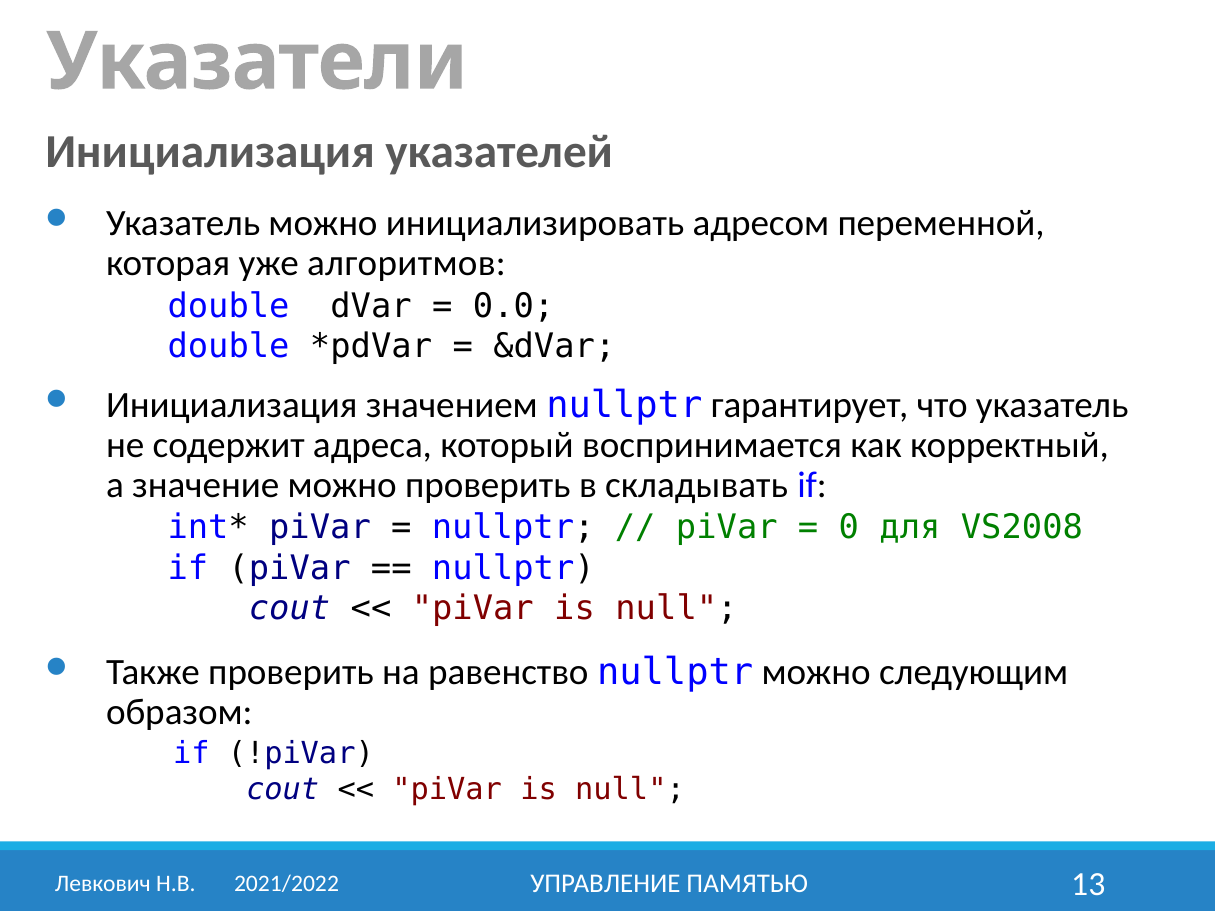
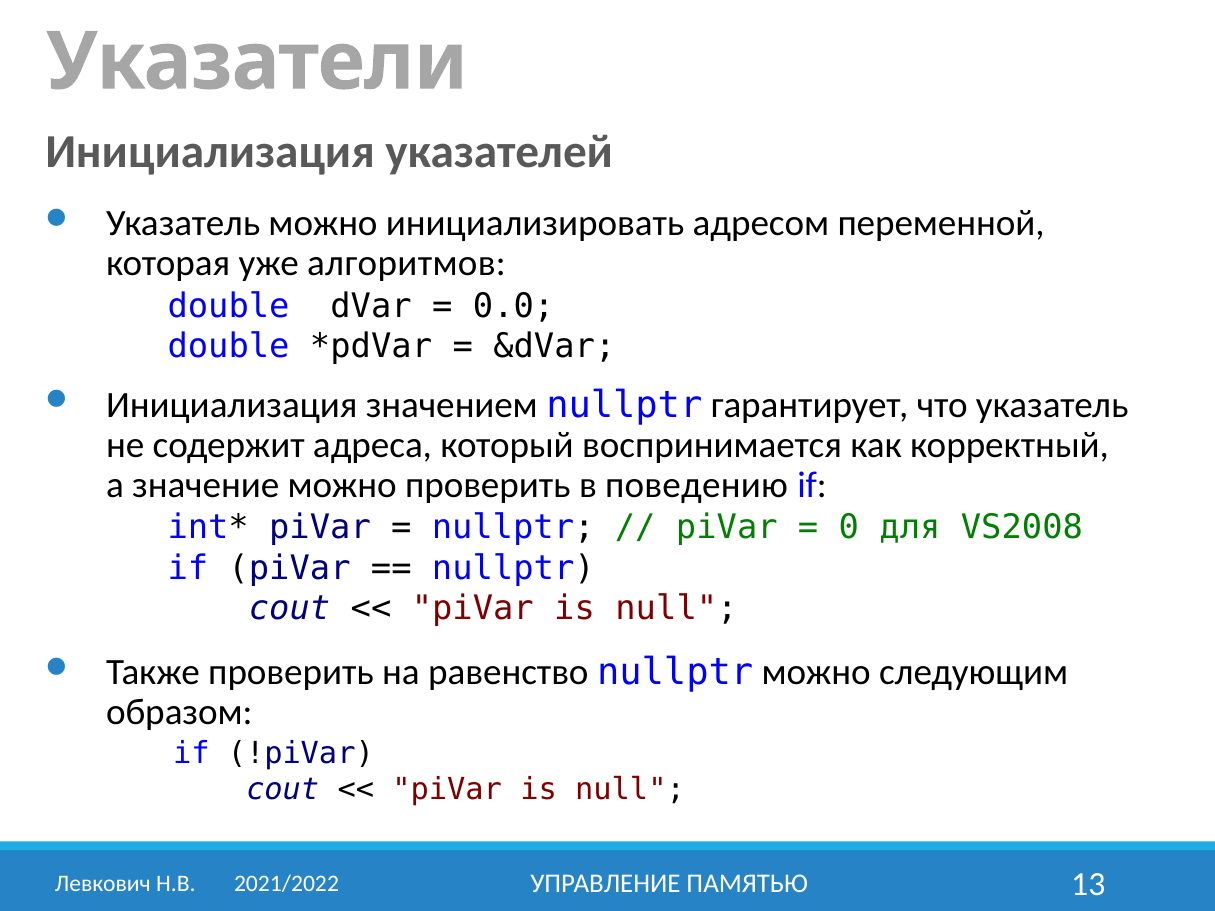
складывать: складывать -> поведению
